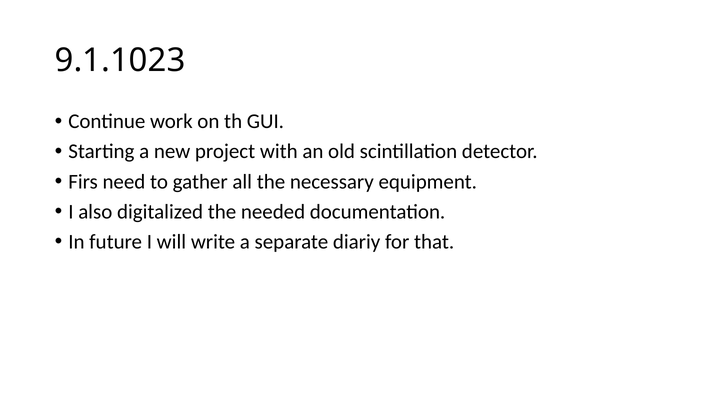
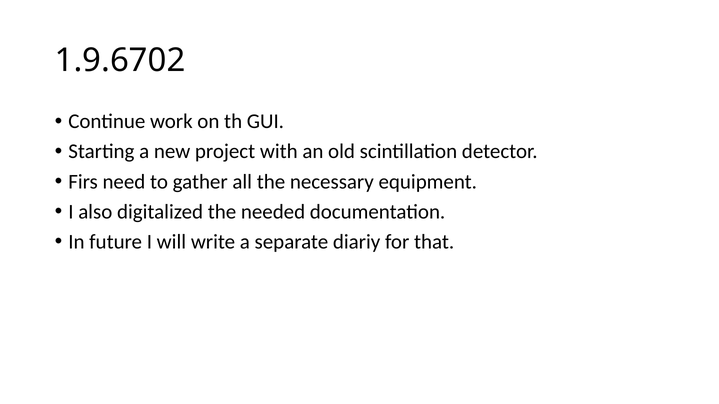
9.1.1023: 9.1.1023 -> 1.9.6702
